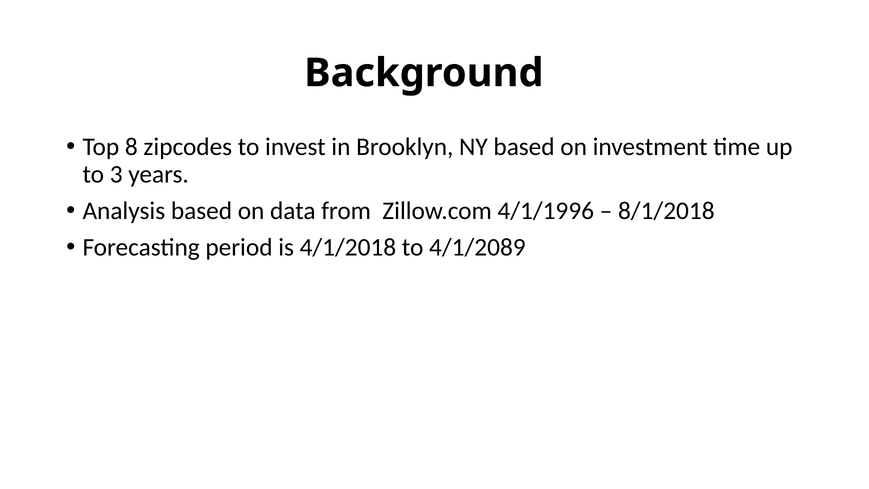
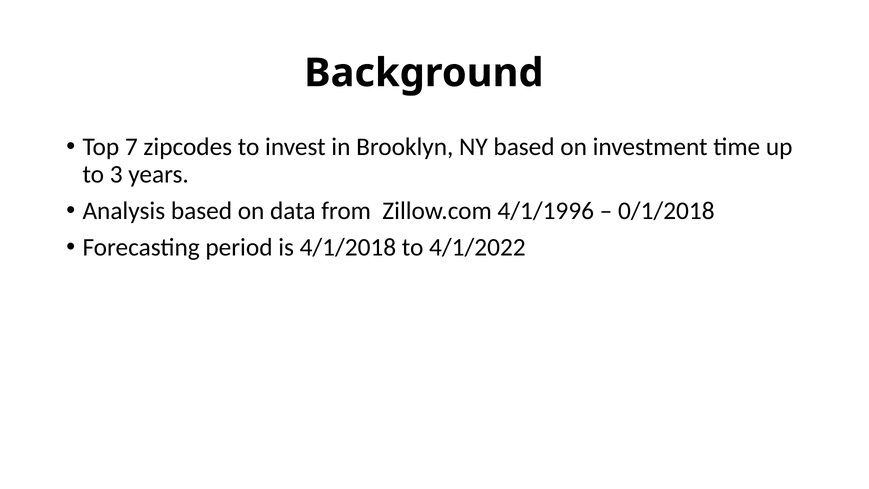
8: 8 -> 7
8/1/2018: 8/1/2018 -> 0/1/2018
4/1/2089: 4/1/2089 -> 4/1/2022
